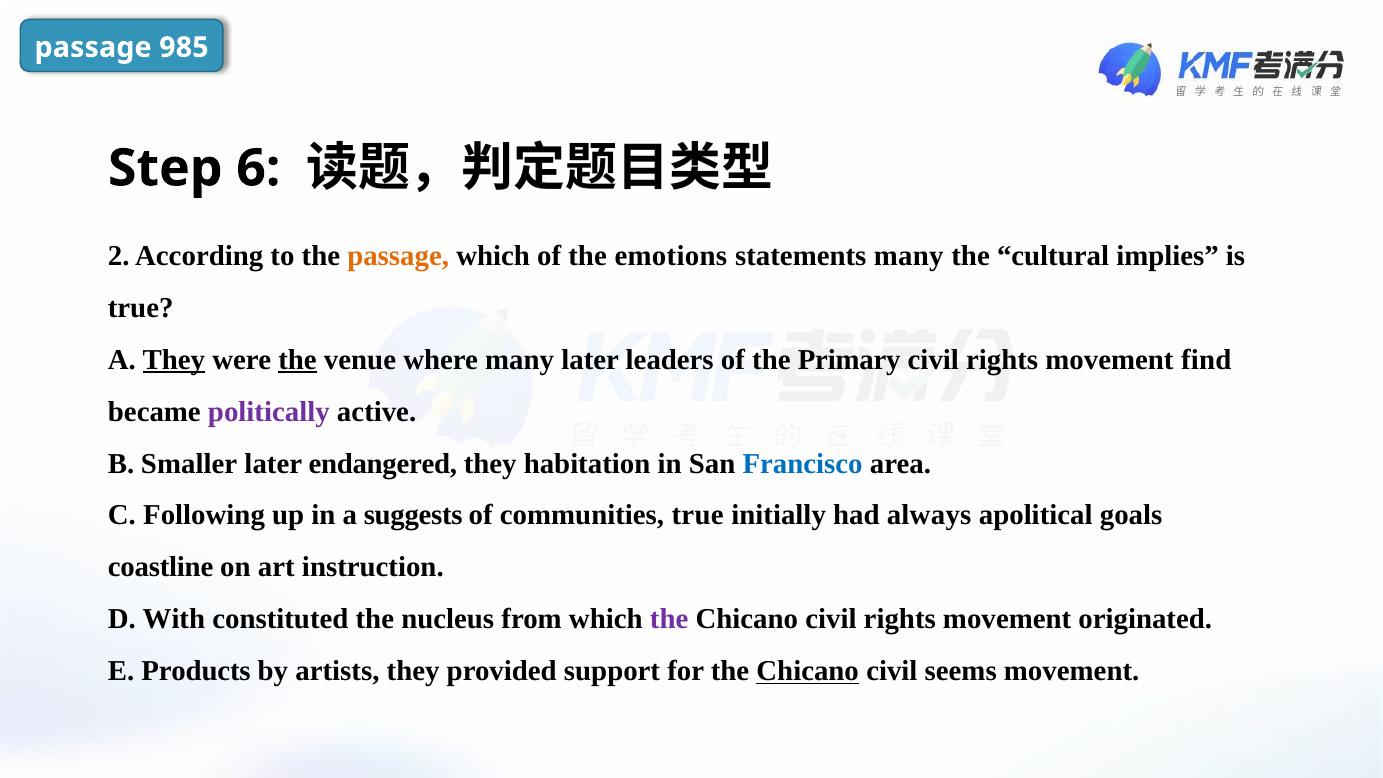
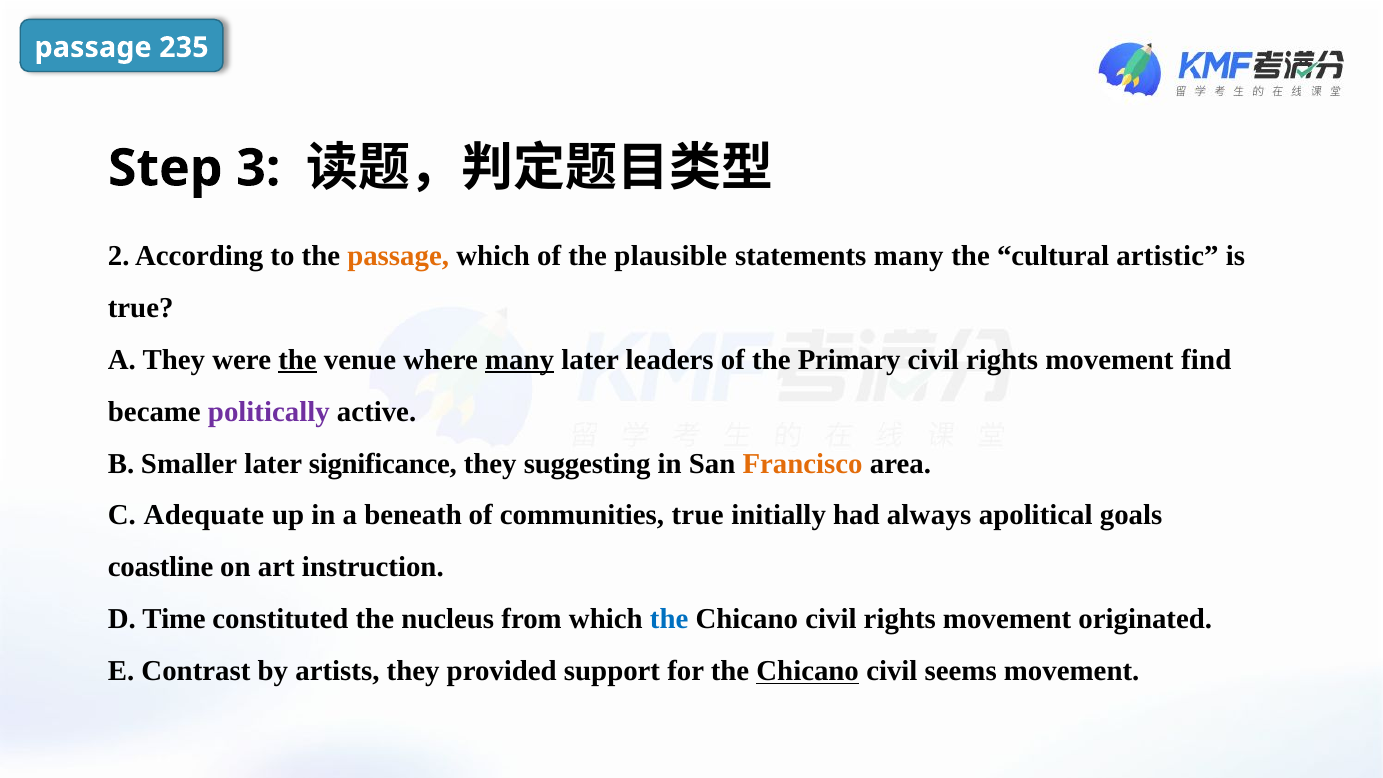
985: 985 -> 235
6: 6 -> 3
emotions: emotions -> plausible
implies: implies -> artistic
They at (174, 360) underline: present -> none
many at (520, 360) underline: none -> present
endangered: endangered -> significance
habitation: habitation -> suggesting
Francisco colour: blue -> orange
Following: Following -> Adequate
suggests: suggests -> beneath
With: With -> Time
the at (669, 619) colour: purple -> blue
Products: Products -> Contrast
